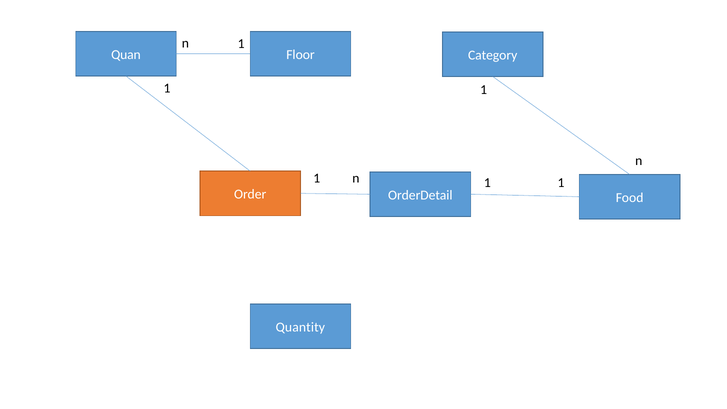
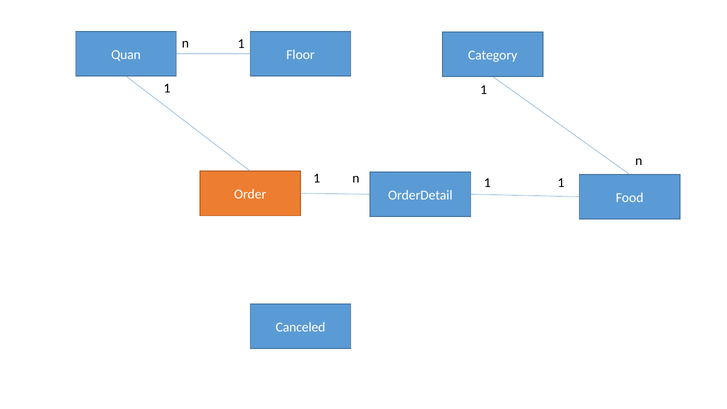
Quantity: Quantity -> Canceled
